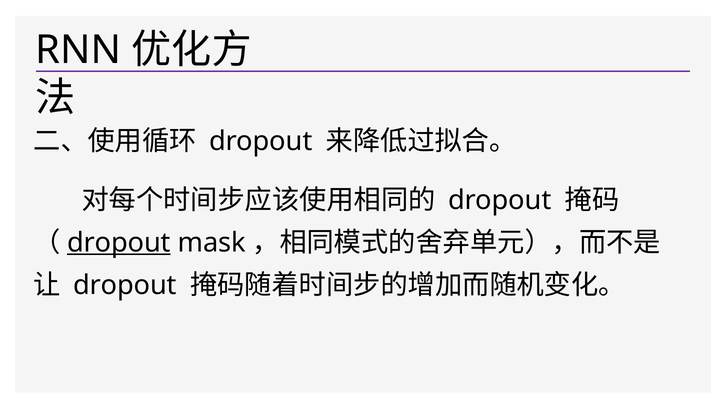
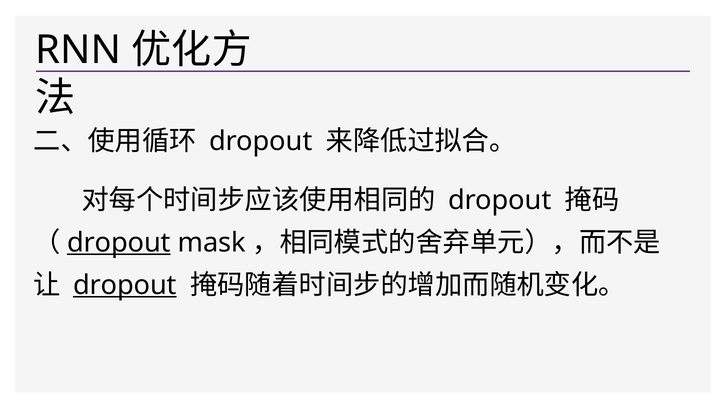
dropout at (125, 285) underline: none -> present
